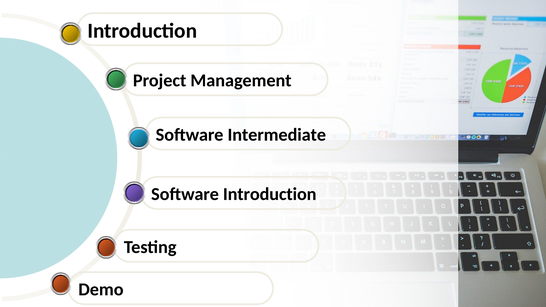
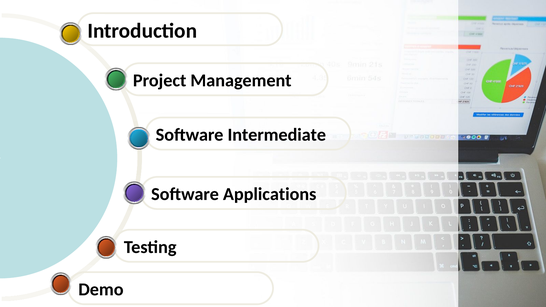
Introduction at (270, 194): Introduction -> Applications
